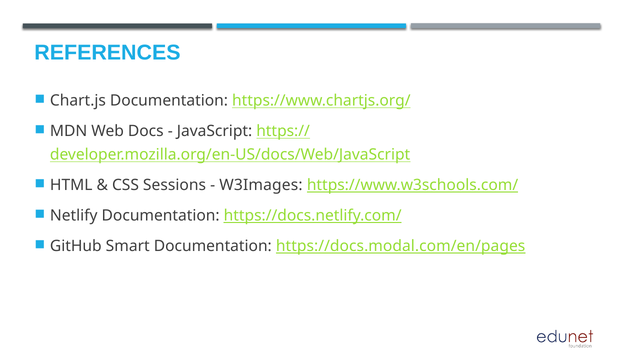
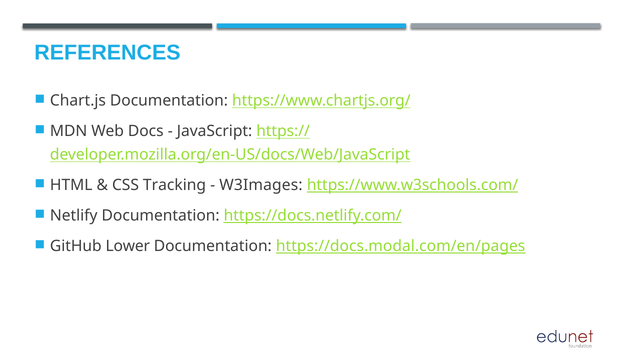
Sessions: Sessions -> Tracking
Smart: Smart -> Lower
